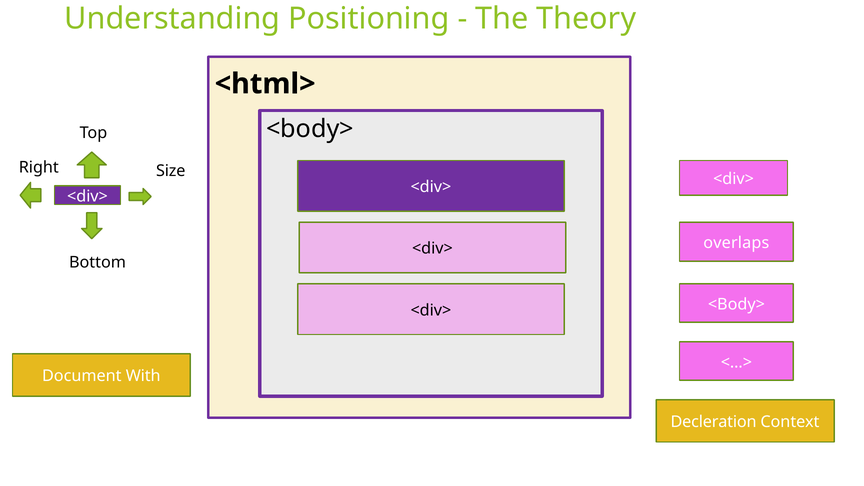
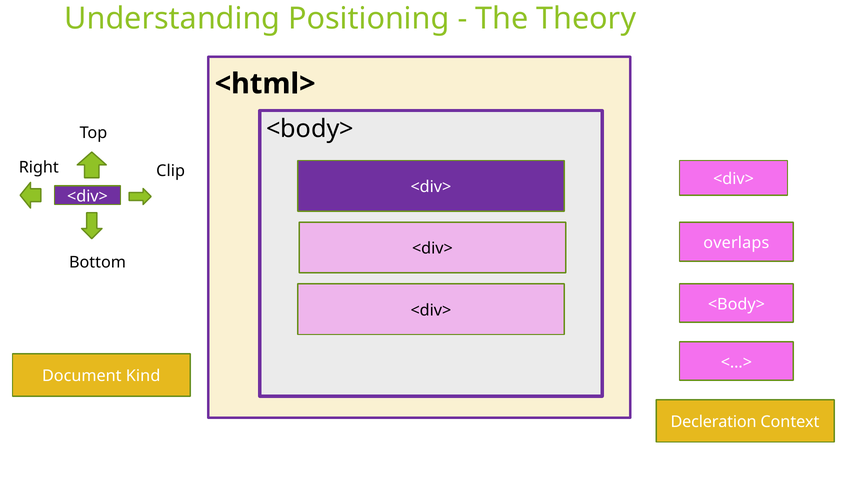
Size: Size -> Clip
With: With -> Kind
